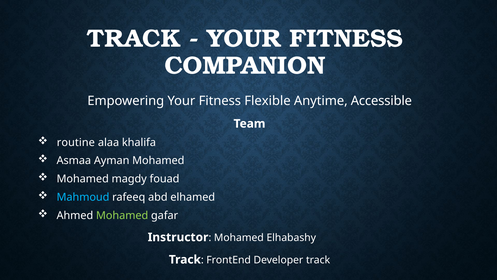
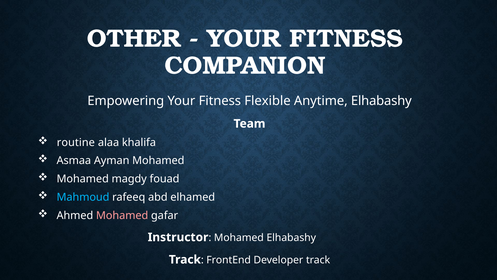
TRACK at (134, 39): TRACK -> OTHER
Anytime Accessible: Accessible -> Elhabashy
Mohamed at (122, 215) colour: light green -> pink
